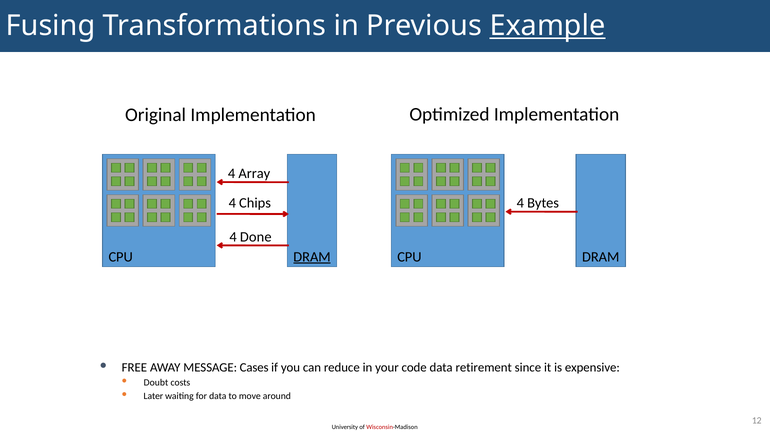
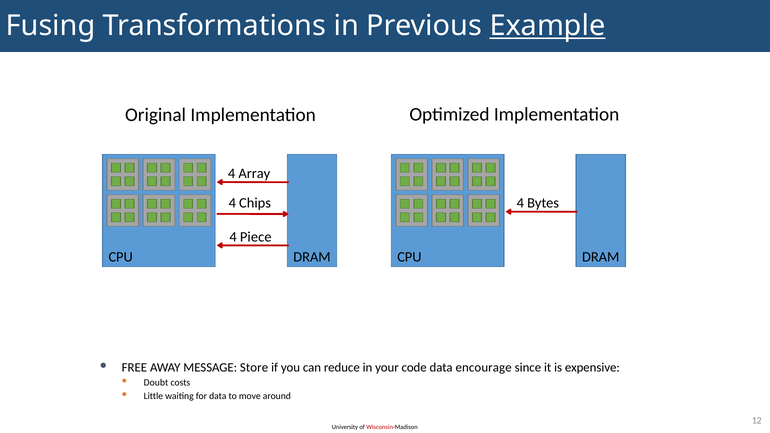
Done: Done -> Piece
DRAM at (312, 257) underline: present -> none
Cases: Cases -> Store
retirement: retirement -> encourage
Later: Later -> Little
